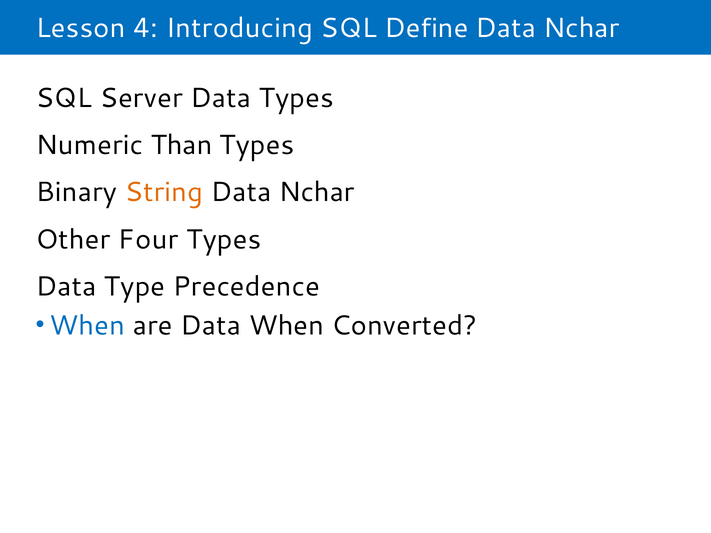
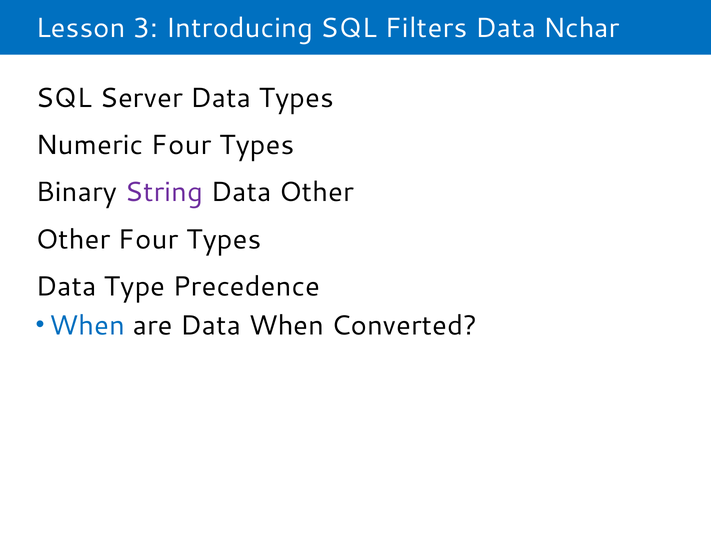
4: 4 -> 3
Define: Define -> Filters
Numeric Than: Than -> Four
String colour: orange -> purple
Nchar at (317, 192): Nchar -> Other
